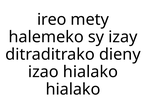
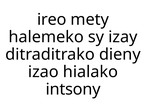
hialako at (73, 90): hialako -> intsony
